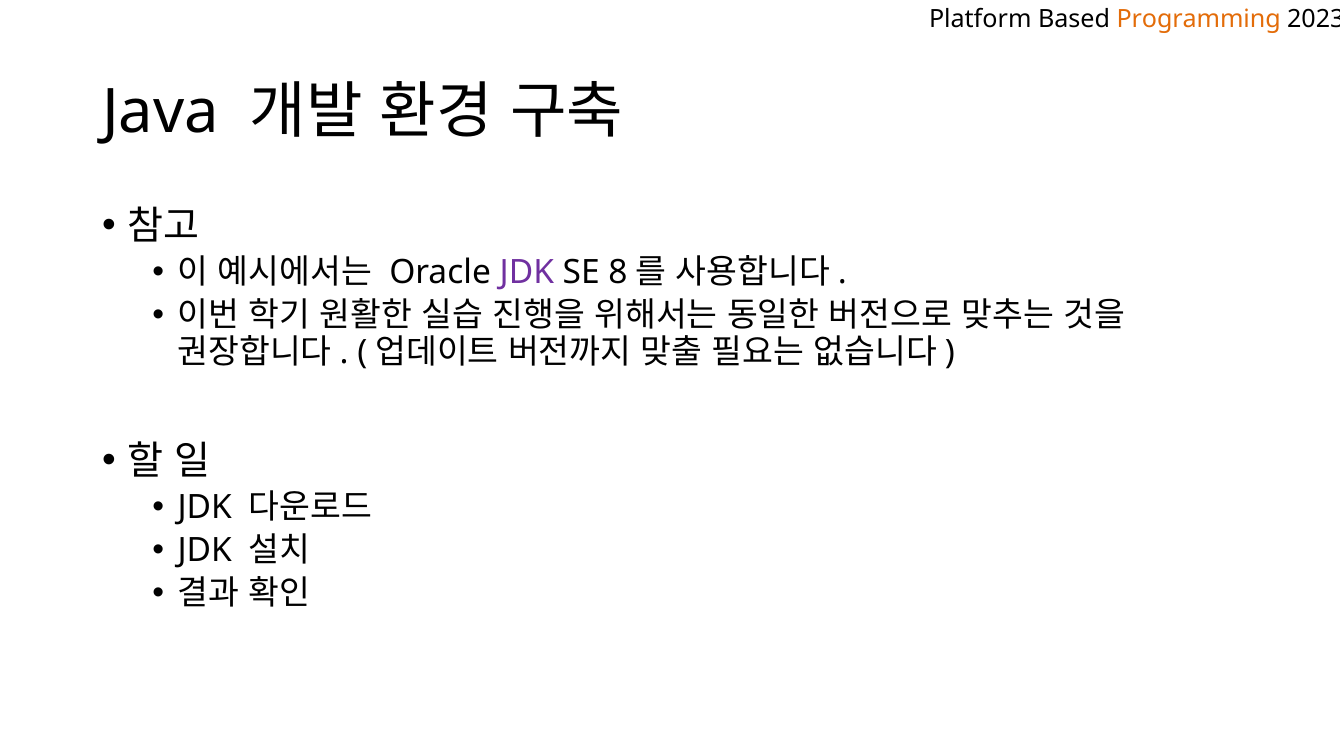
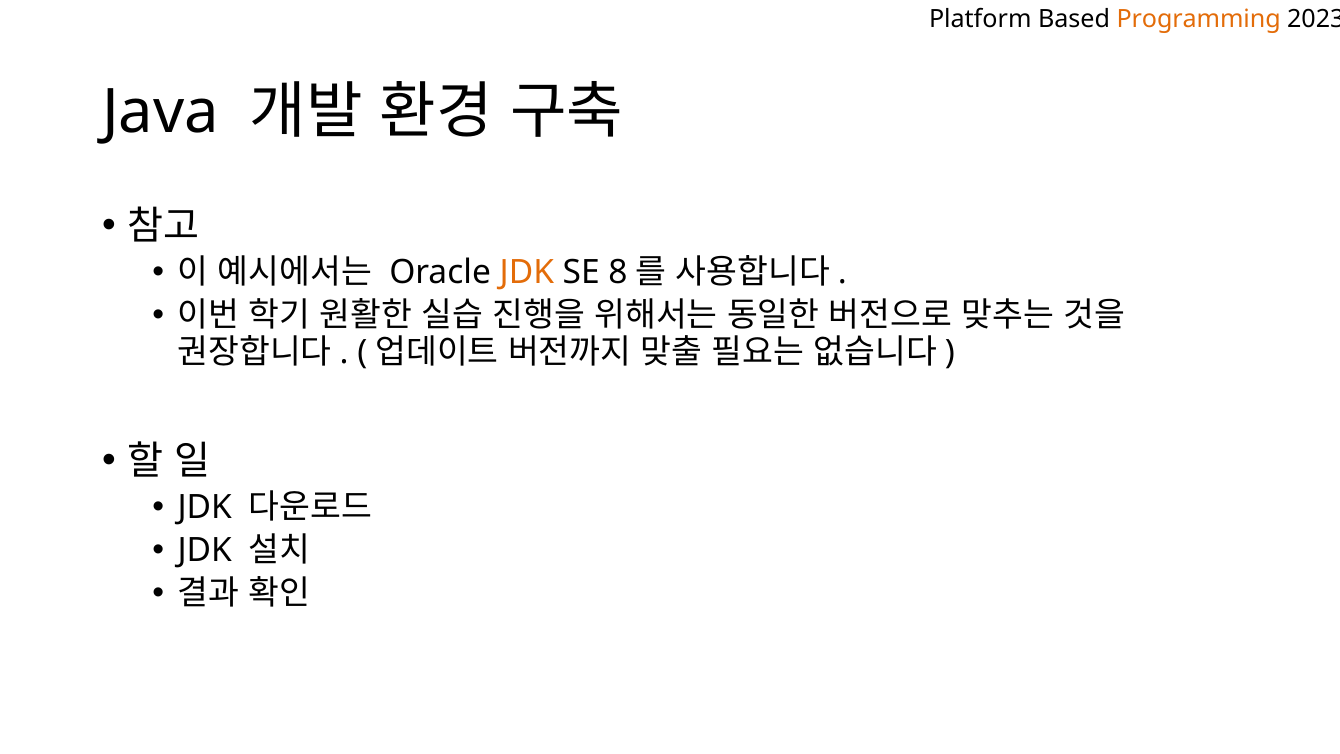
JDK at (527, 273) colour: purple -> orange
